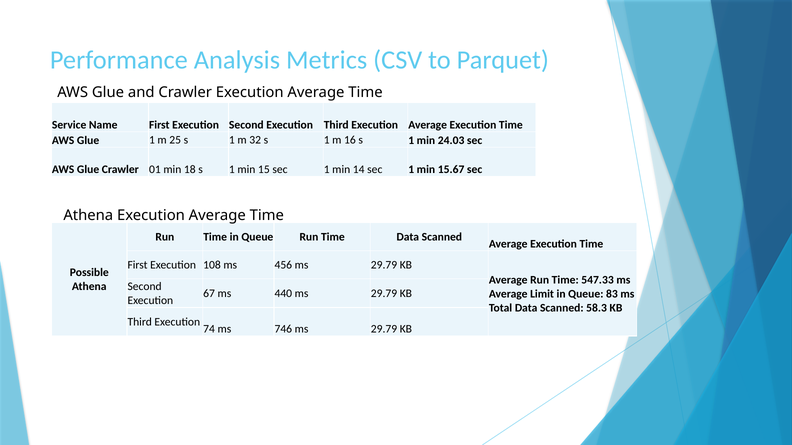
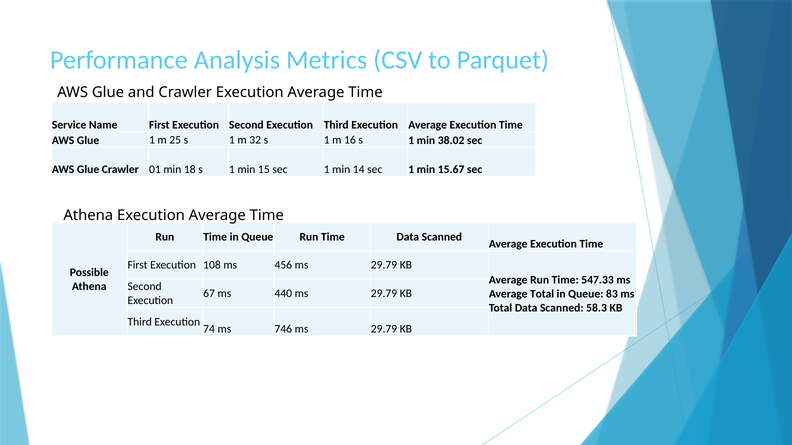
24.03: 24.03 -> 38.02
Average Limit: Limit -> Total
